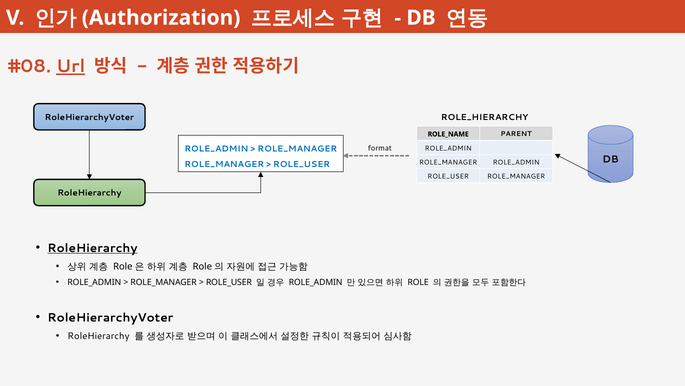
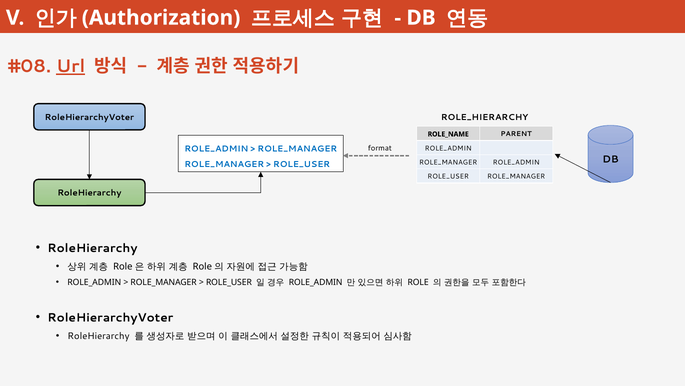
RoleHierarchy at (92, 248) underline: present -> none
